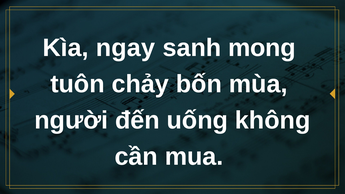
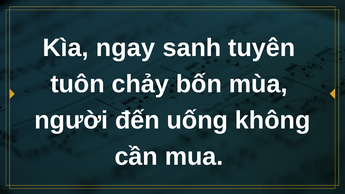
mong: mong -> tuyên
